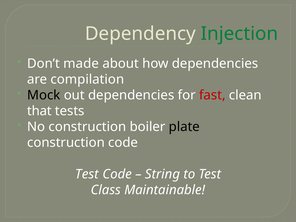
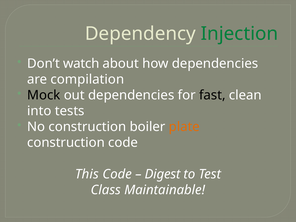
made: made -> watch
fast colour: red -> black
that: that -> into
plate colour: black -> orange
Test at (87, 174): Test -> This
String: String -> Digest
